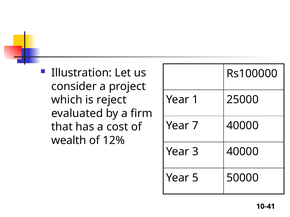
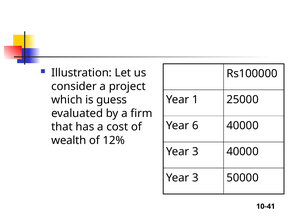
reject: reject -> guess
7: 7 -> 6
5 at (195, 178): 5 -> 3
